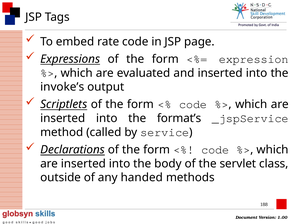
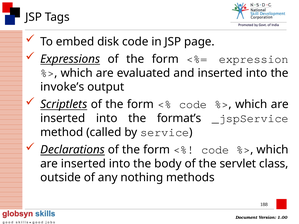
rate: rate -> disk
handed: handed -> nothing
